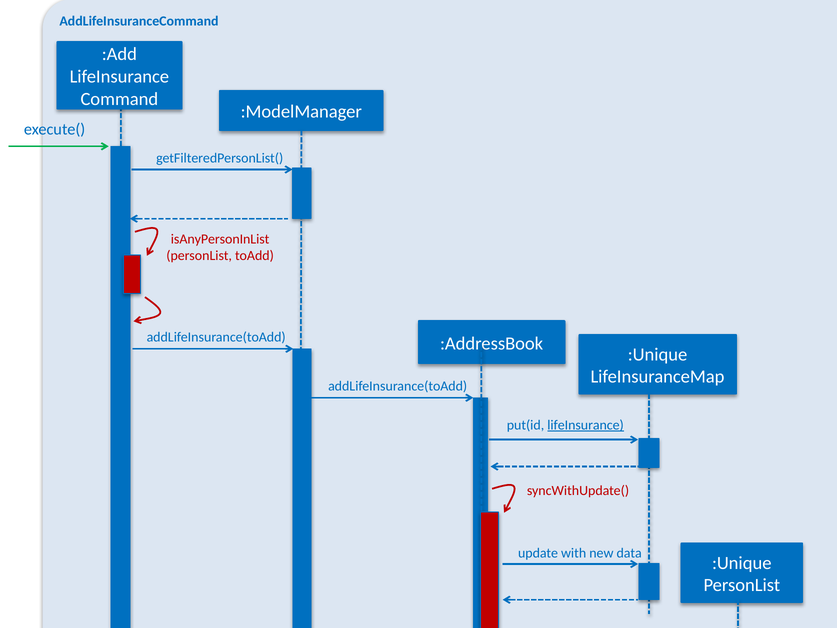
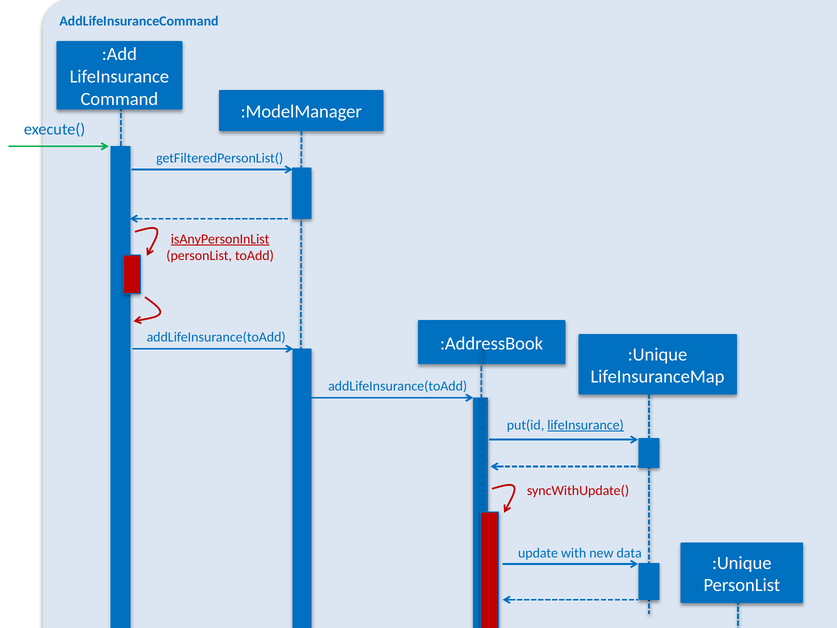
isAnyPersonInList underline: none -> present
